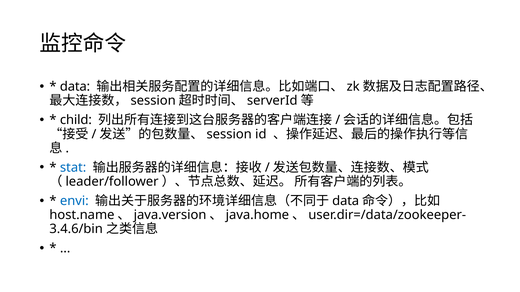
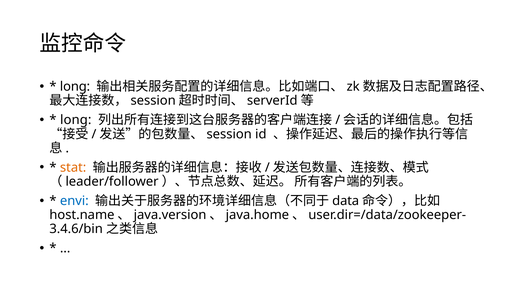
data at (75, 87): data -> long
child at (76, 120): child -> long
stat colour: blue -> orange
